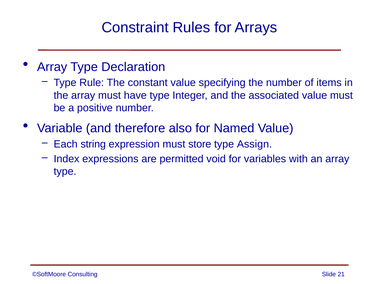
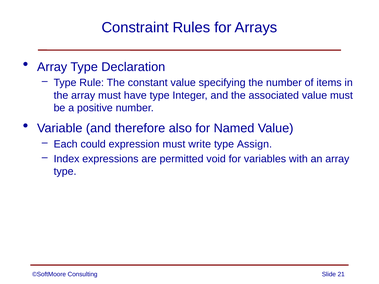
string: string -> could
store: store -> write
